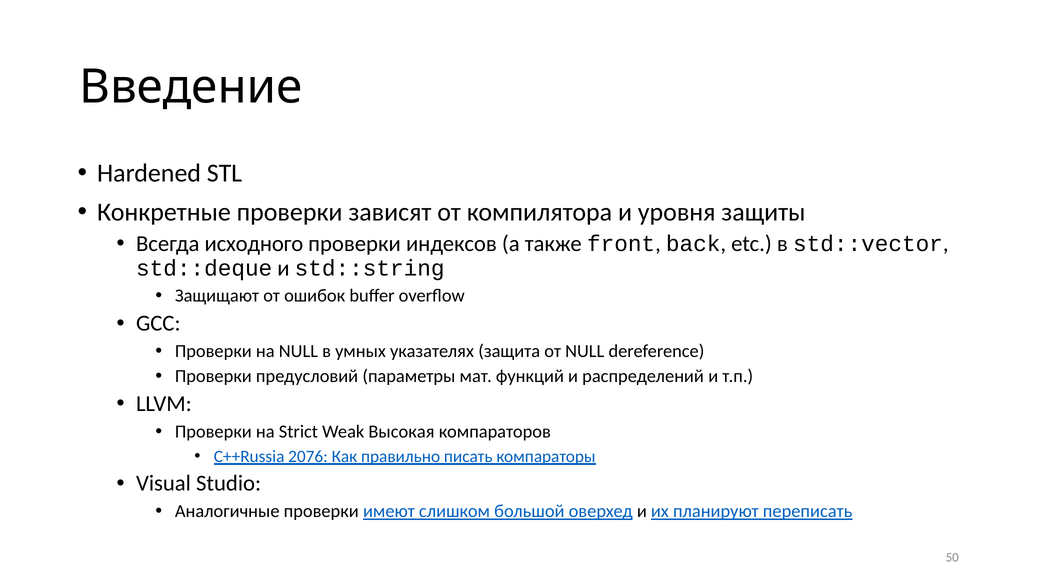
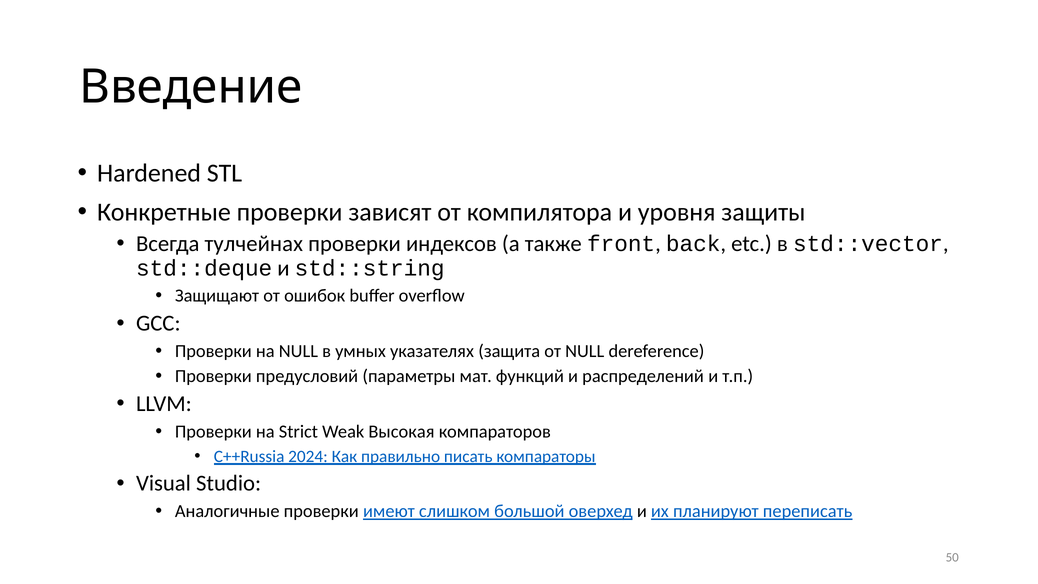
исходного: исходного -> тулчейнах
2076: 2076 -> 2024
